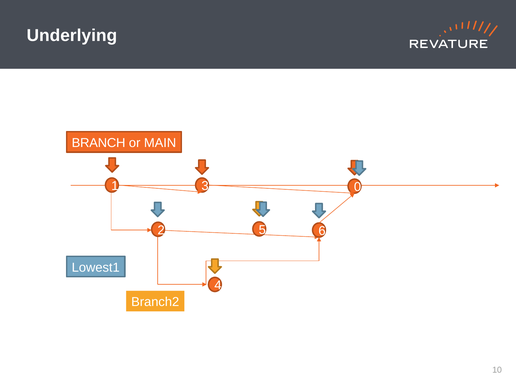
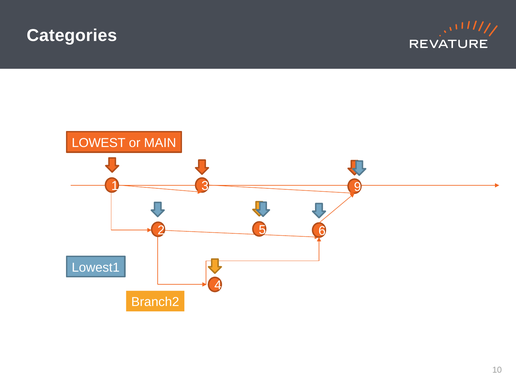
Underlying: Underlying -> Categories
BRANCH: BRANCH -> LOWEST
0: 0 -> 9
